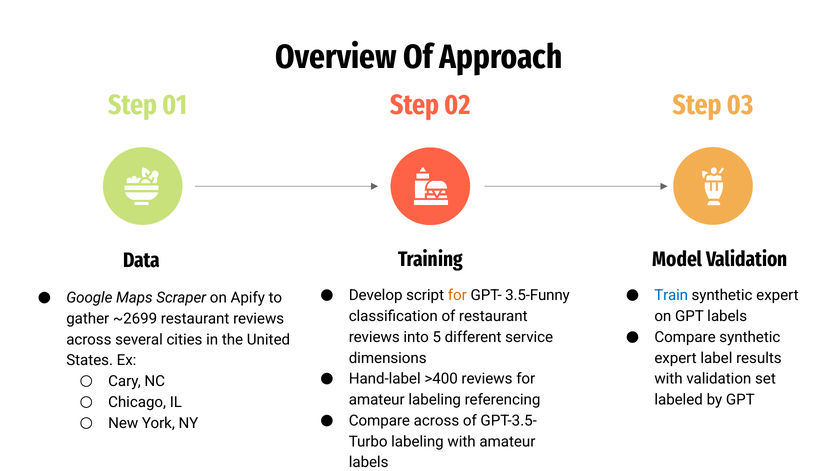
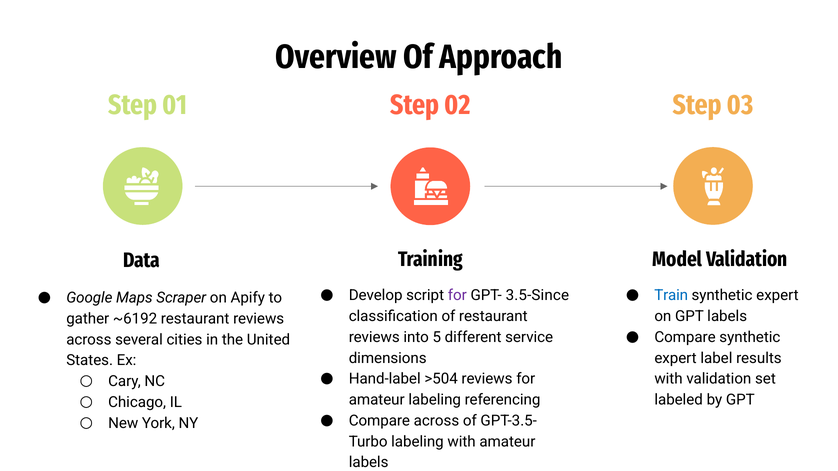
for at (457, 296) colour: orange -> purple
3.5-Funny: 3.5-Funny -> 3.5-Since
~2699: ~2699 -> ~6192
>400: >400 -> >504
